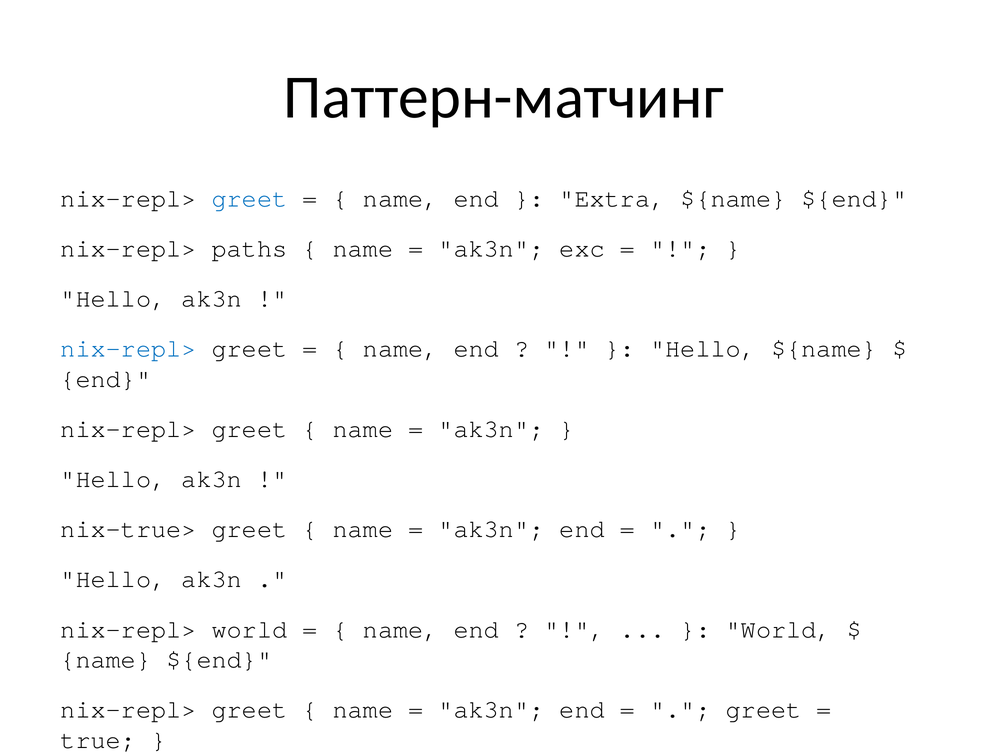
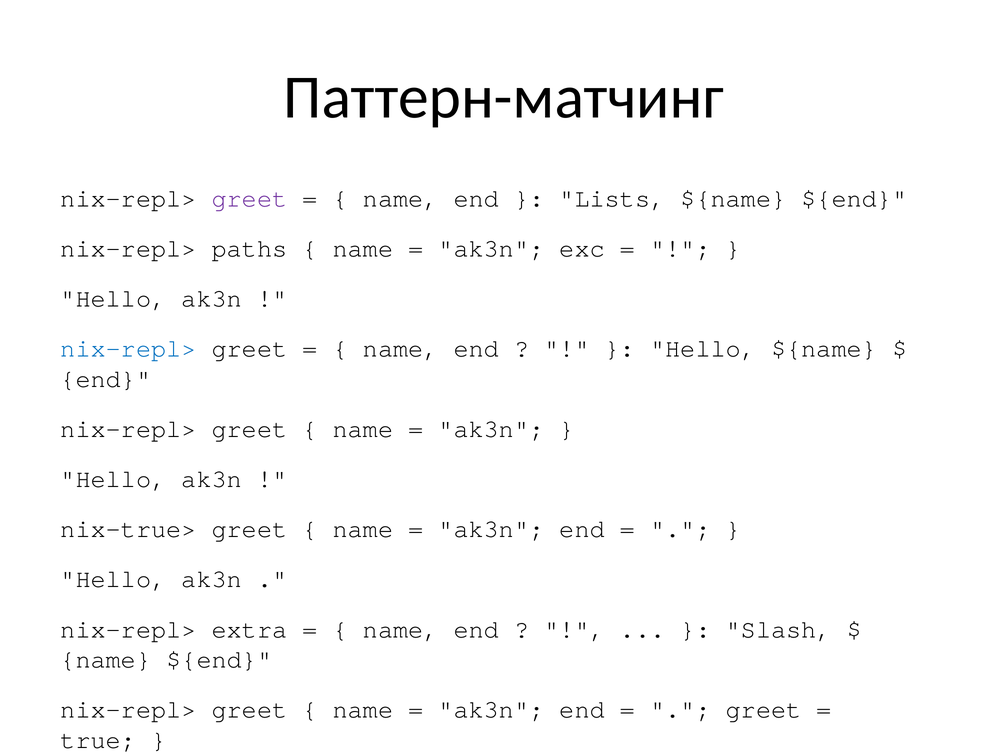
greet at (249, 198) colour: blue -> purple
Extra: Extra -> Lists
nix-repl> world: world -> extra
World at (779, 629): World -> Slash
